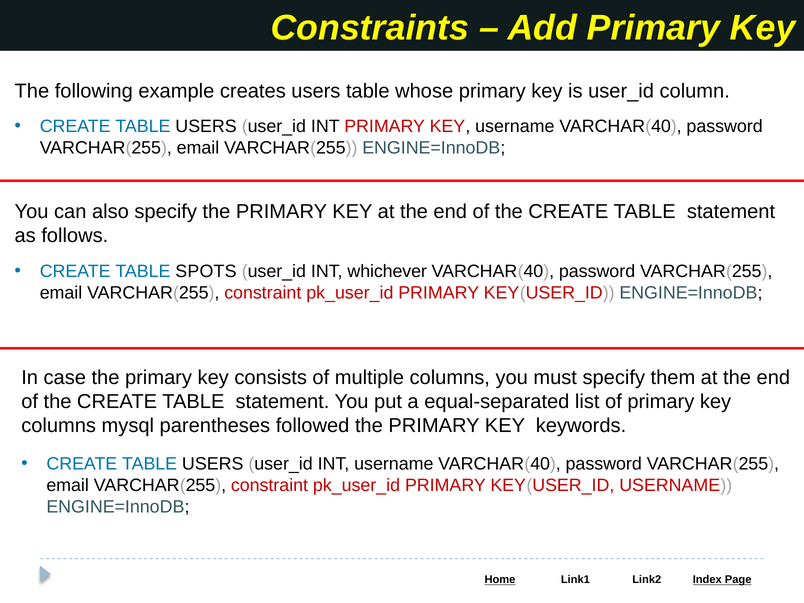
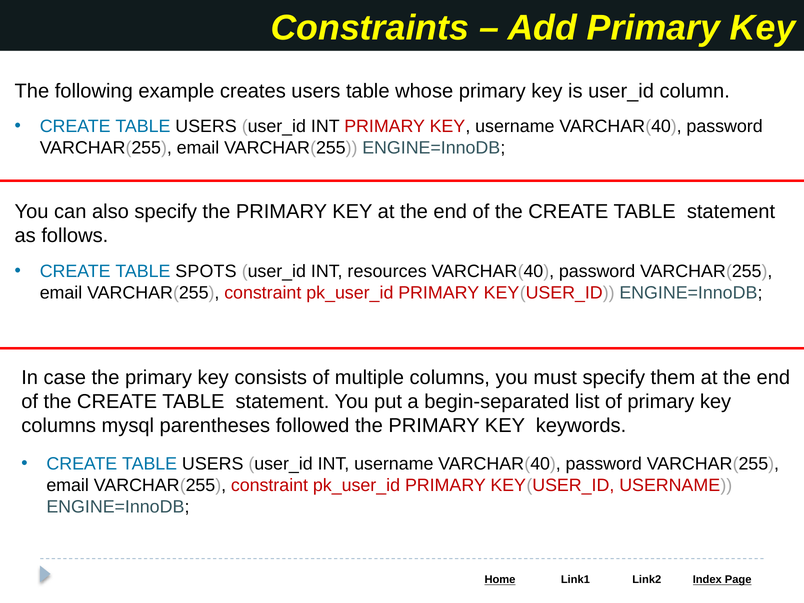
whichever: whichever -> resources
equal-separated: equal-separated -> begin-separated
